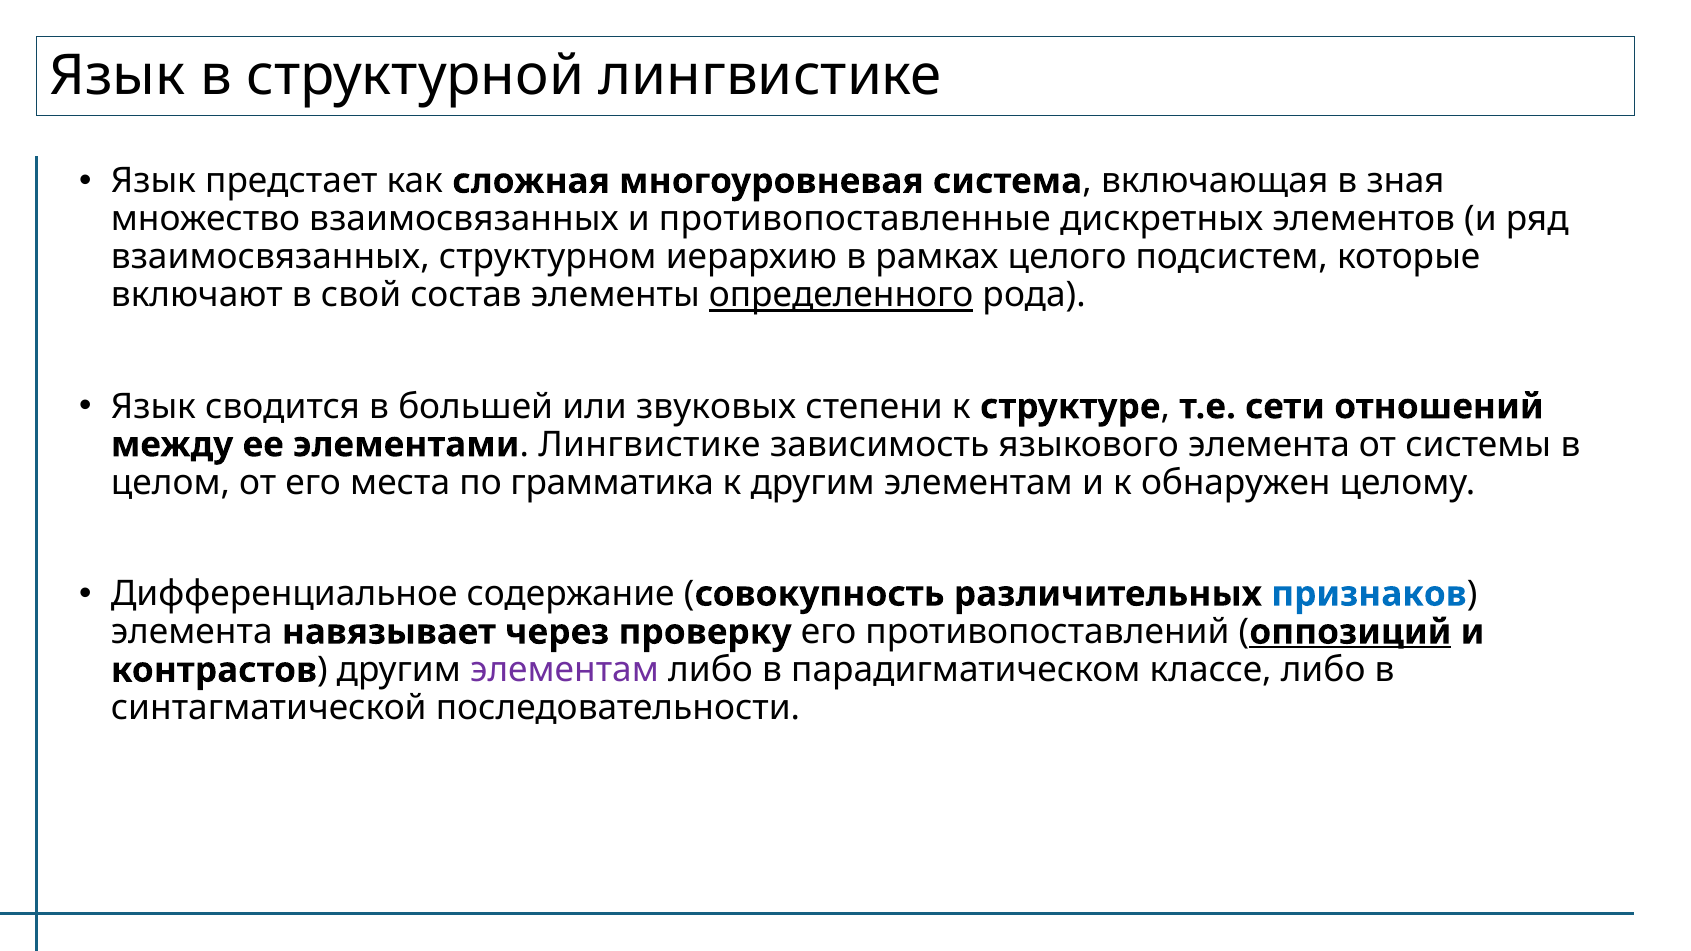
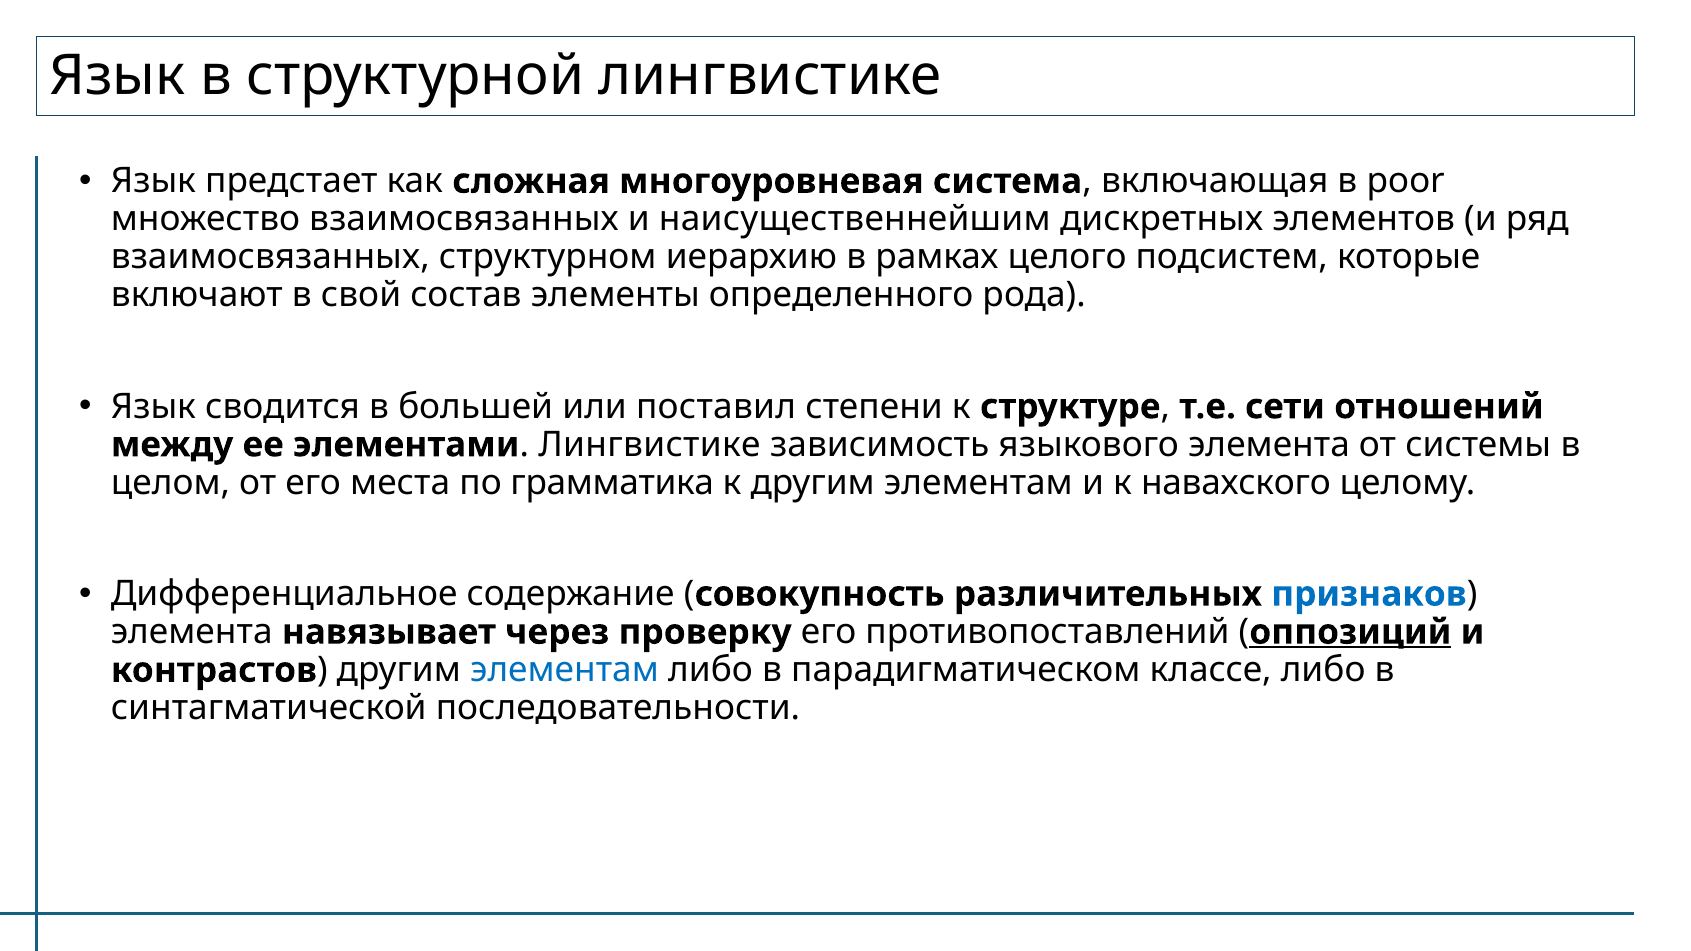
зная: зная -> poor
противопоставленные: противопоставленные -> наисущественнейшим
определенного underline: present -> none
звуковых: звуковых -> поставил
обнаружен: обнаружен -> навахского
элементам at (565, 670) colour: purple -> blue
